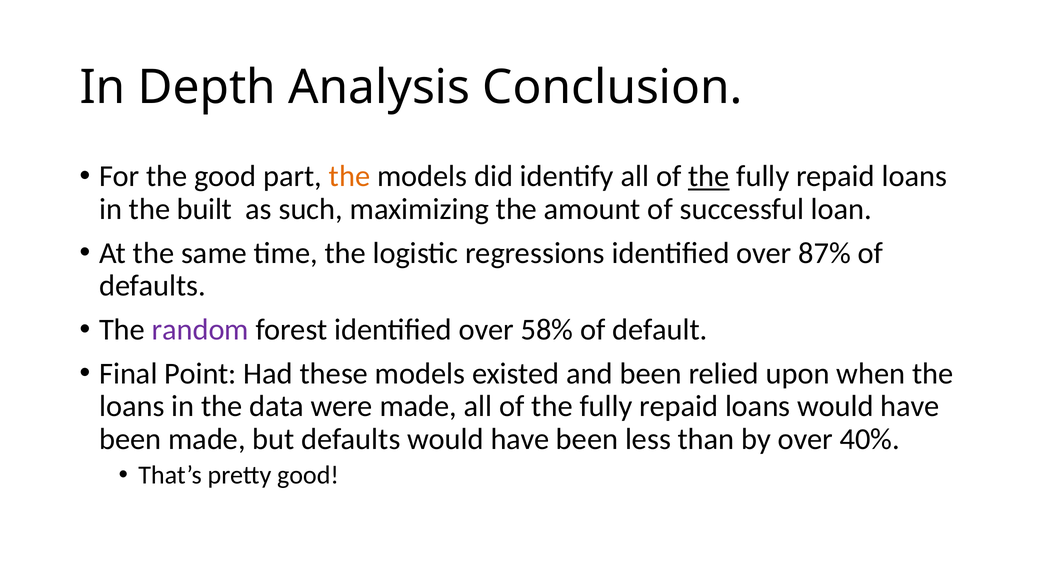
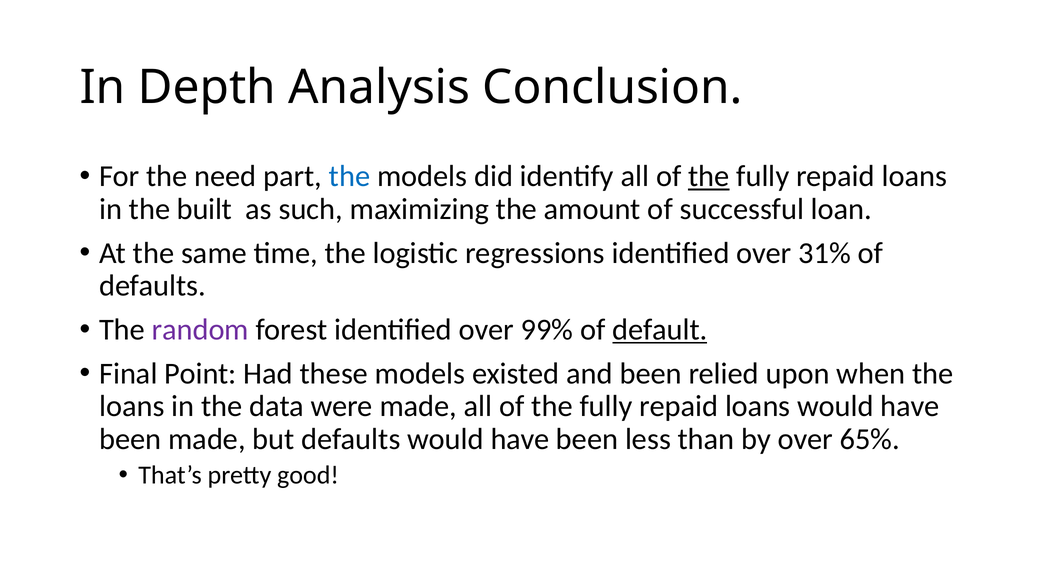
the good: good -> need
the at (350, 177) colour: orange -> blue
87%: 87% -> 31%
58%: 58% -> 99%
default underline: none -> present
40%: 40% -> 65%
